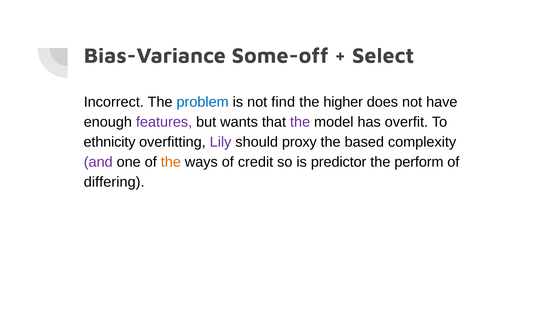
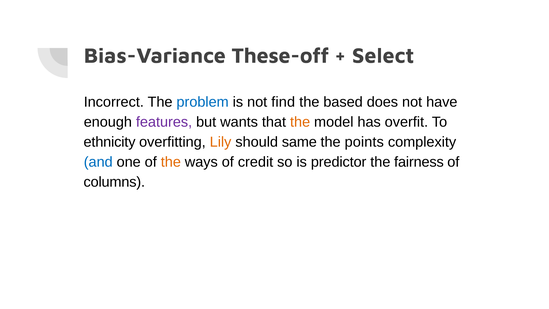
Some-off: Some-off -> These-off
higher: higher -> based
the at (300, 122) colour: purple -> orange
Lily colour: purple -> orange
proxy: proxy -> same
based: based -> points
and colour: purple -> blue
perform: perform -> fairness
differing: differing -> columns
